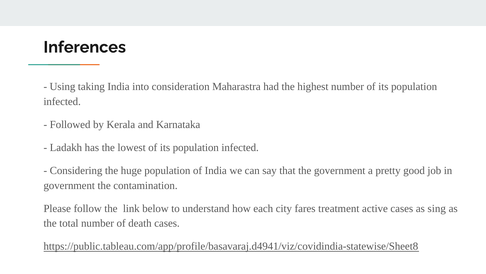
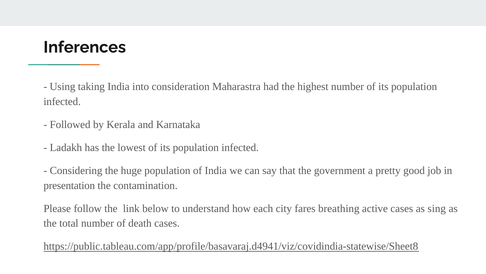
government at (69, 185): government -> presentation
treatment: treatment -> breathing
